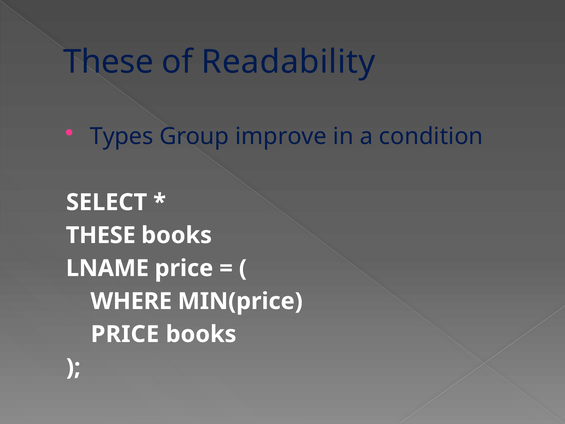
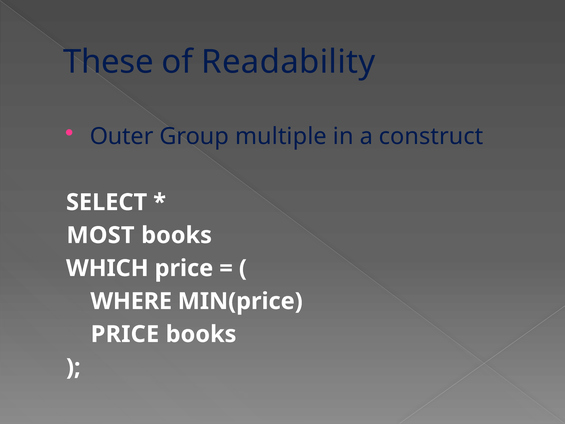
Types: Types -> Outer
improve: improve -> multiple
condition: condition -> construct
THESE at (101, 235): THESE -> MOST
LNAME: LNAME -> WHICH
